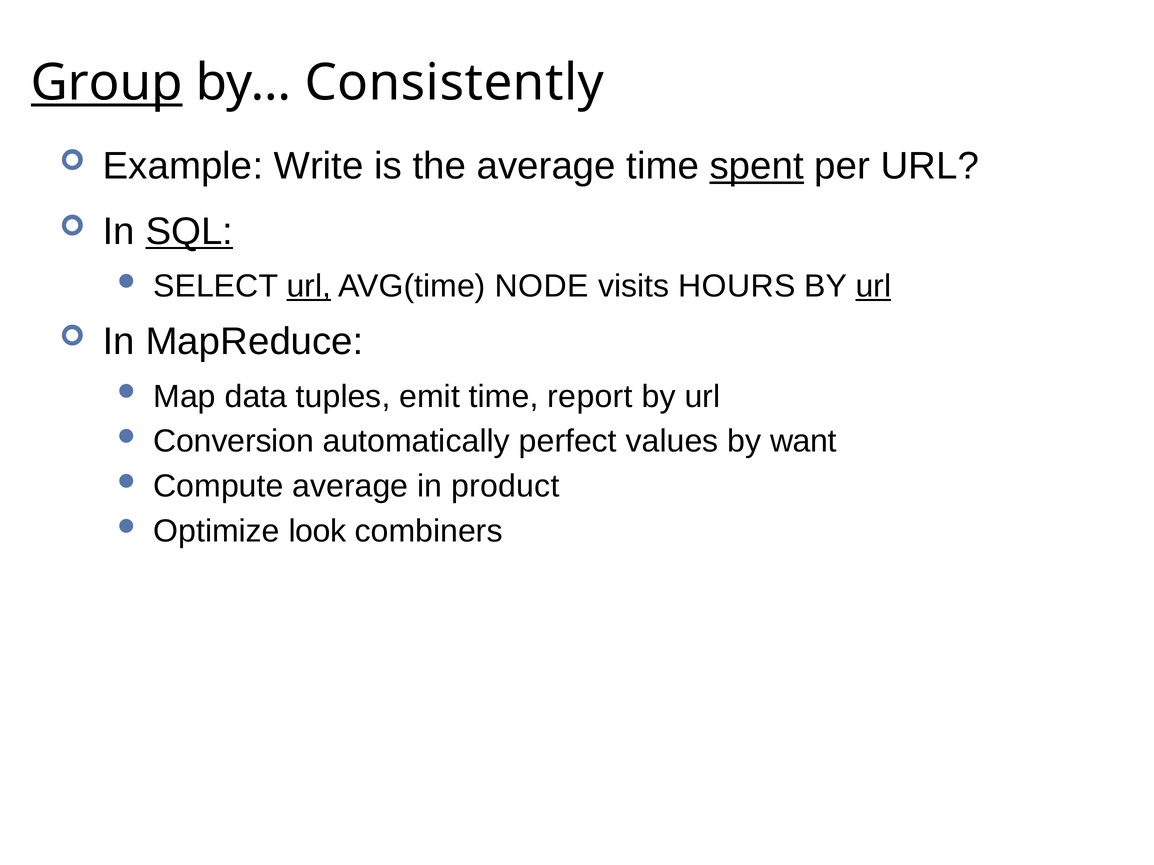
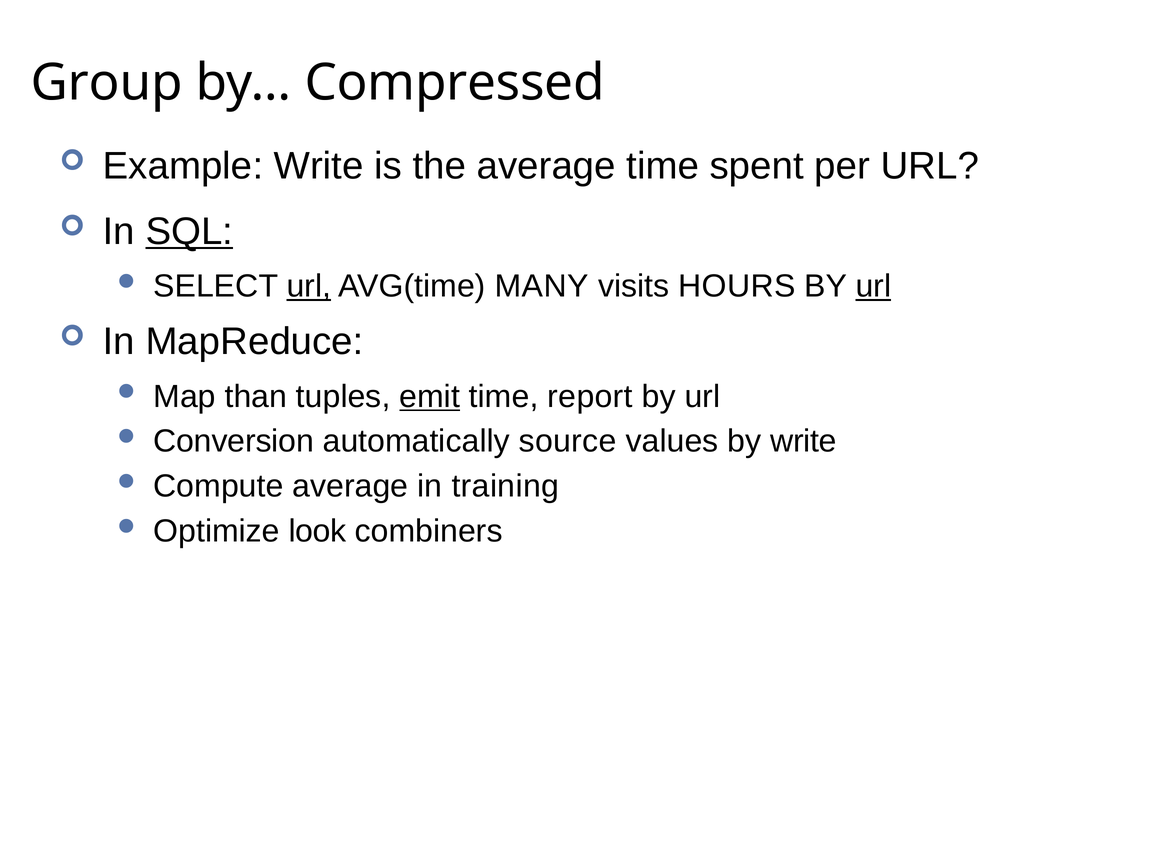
Group underline: present -> none
Consistently: Consistently -> Compressed
spent underline: present -> none
NODE: NODE -> MANY
data: data -> than
emit underline: none -> present
perfect: perfect -> source
by want: want -> write
product: product -> training
